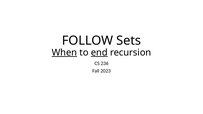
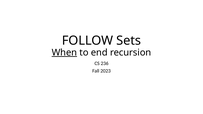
end underline: present -> none
